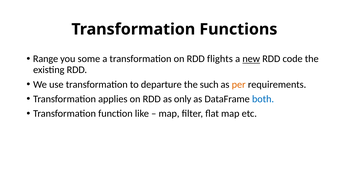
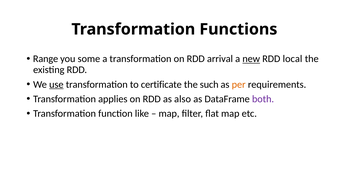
flights: flights -> arrival
code: code -> local
use underline: none -> present
departure: departure -> certificate
only: only -> also
both colour: blue -> purple
